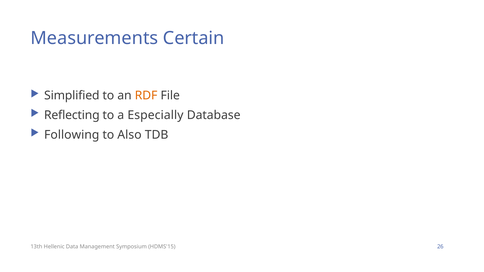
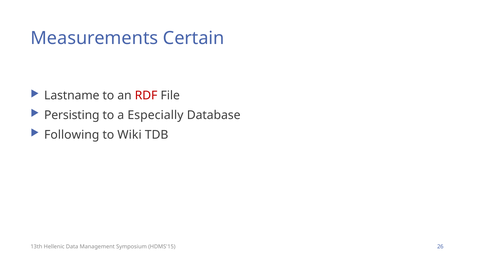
Simplified: Simplified -> Lastname
RDF colour: orange -> red
Reflecting: Reflecting -> Persisting
Also: Also -> Wiki
